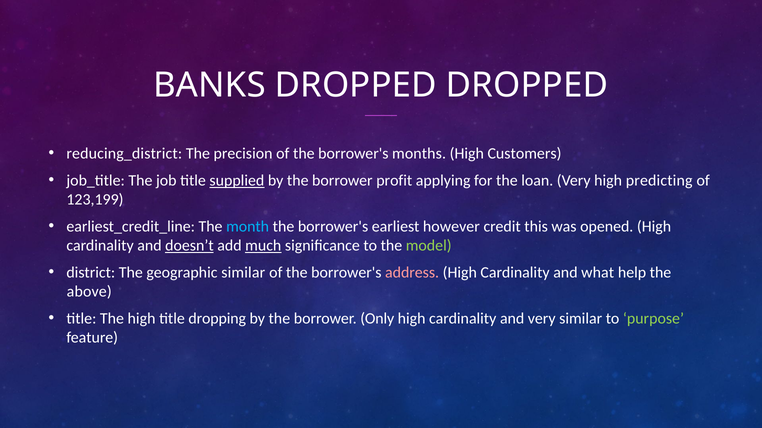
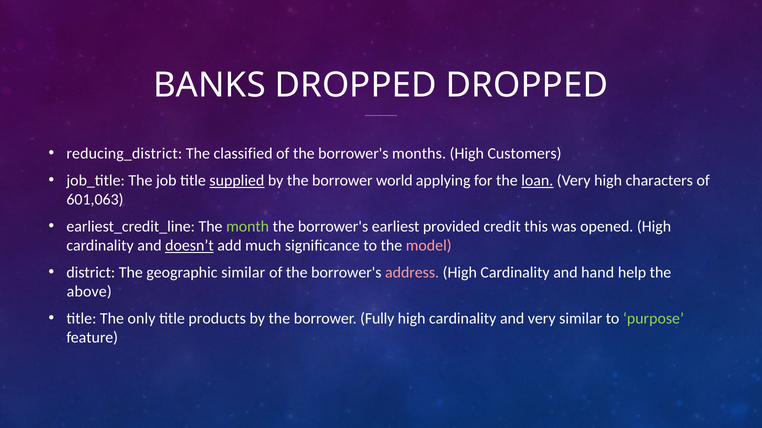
precision: precision -> classified
profit: profit -> world
loan underline: none -> present
predicting: predicting -> characters
123,199: 123,199 -> 601,063
month colour: light blue -> light green
however: however -> provided
much underline: present -> none
model colour: light green -> pink
what: what -> hand
The high: high -> only
dropping: dropping -> products
Only: Only -> Fully
